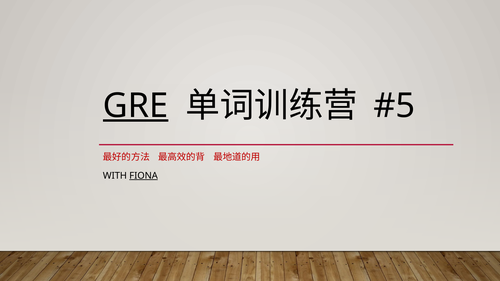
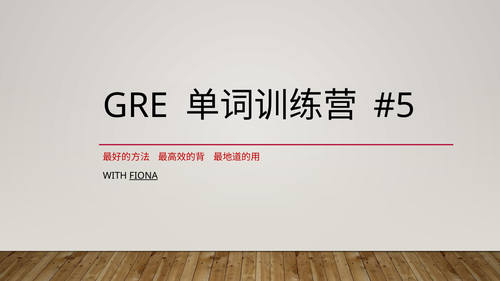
GRE underline: present -> none
